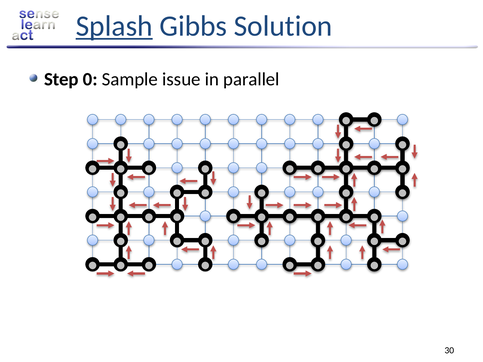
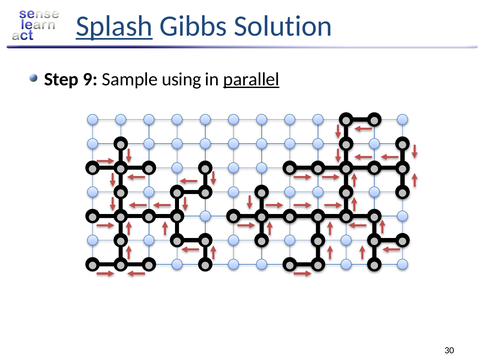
0: 0 -> 9
issue: issue -> using
parallel underline: none -> present
